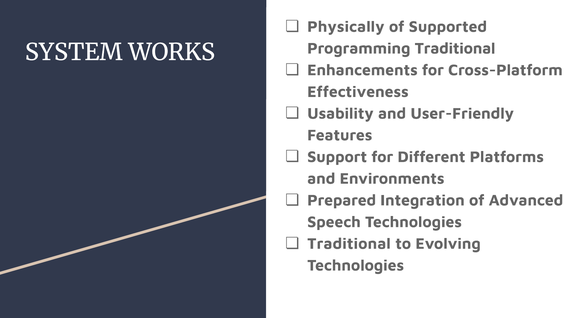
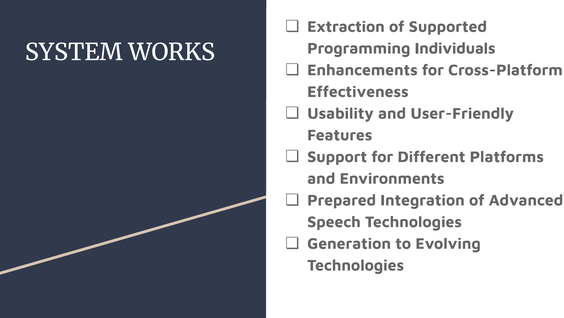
Physically: Physically -> Extraction
Programming Traditional: Traditional -> Individuals
Traditional at (349, 243): Traditional -> Generation
